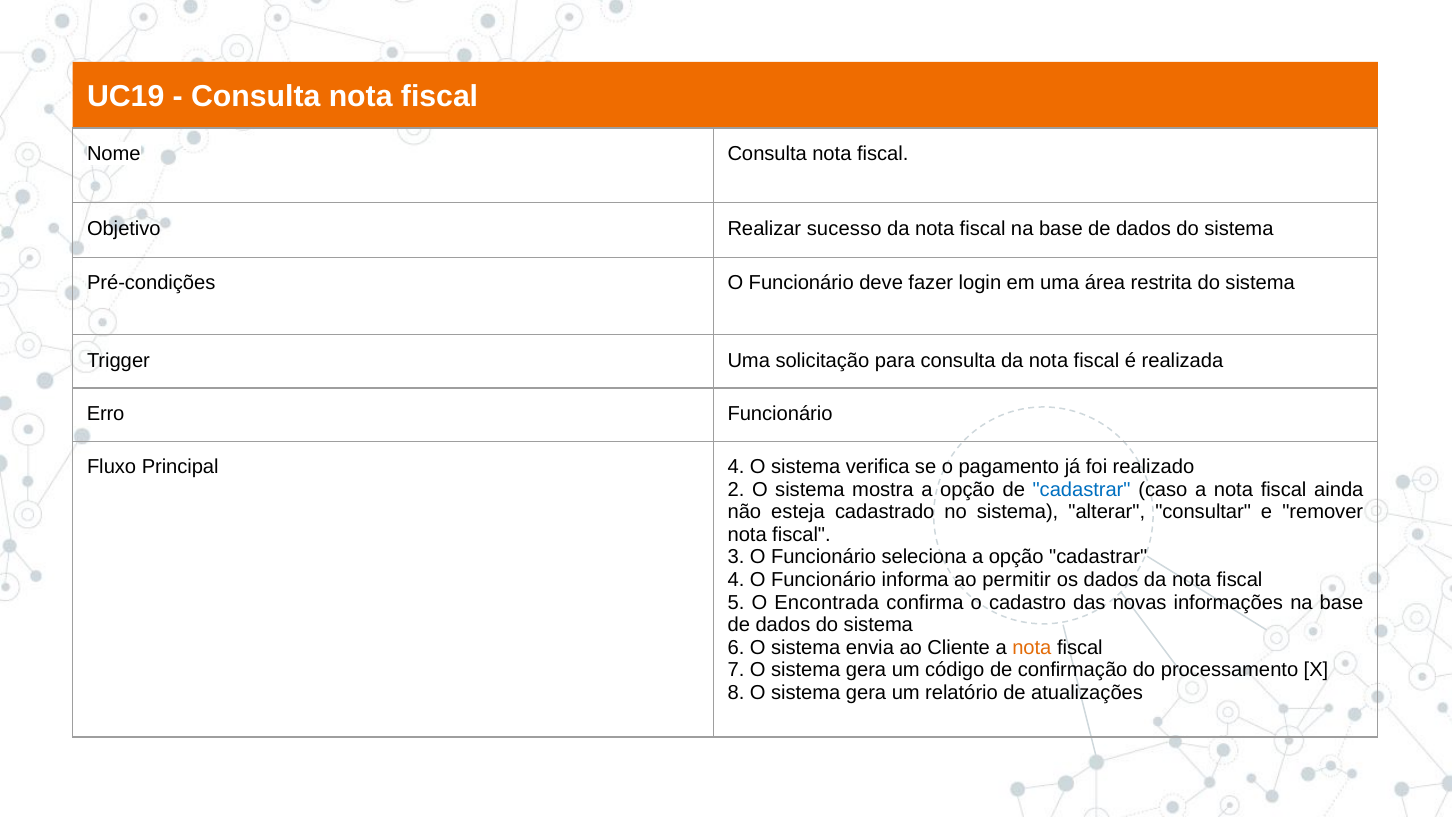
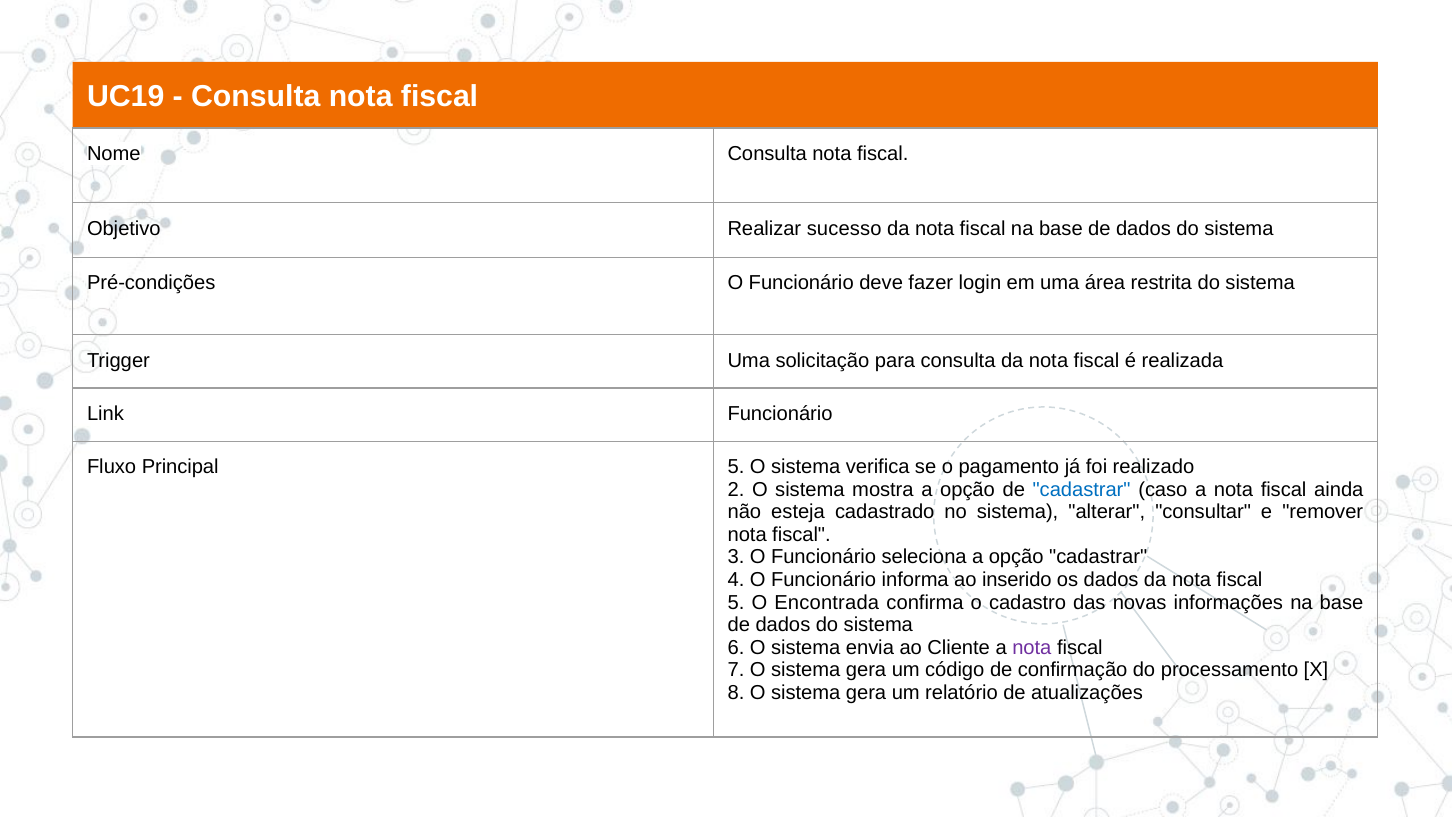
Erro: Erro -> Link
Principal 4: 4 -> 5
permitir: permitir -> inserido
nota at (1032, 647) colour: orange -> purple
